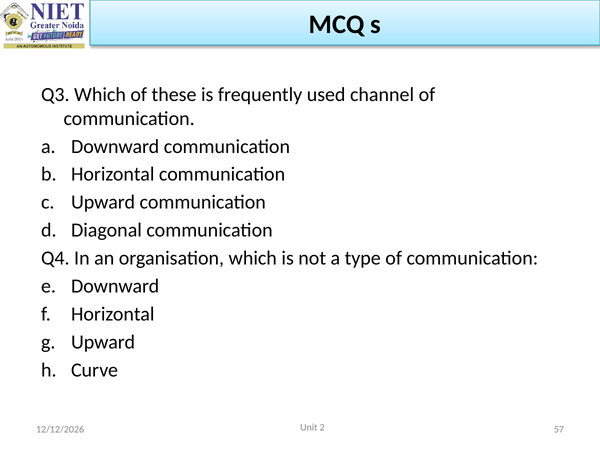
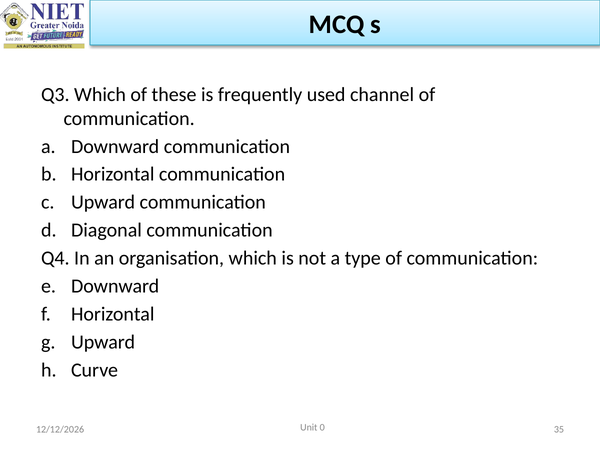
2: 2 -> 0
57: 57 -> 35
